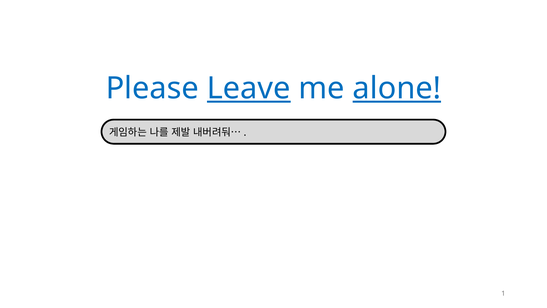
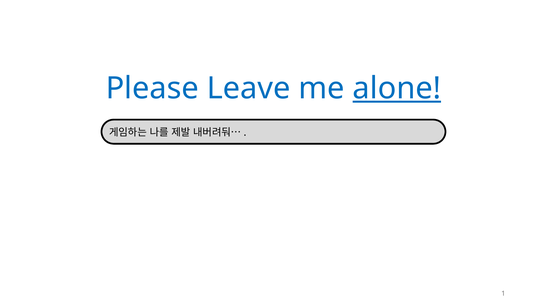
Leave underline: present -> none
